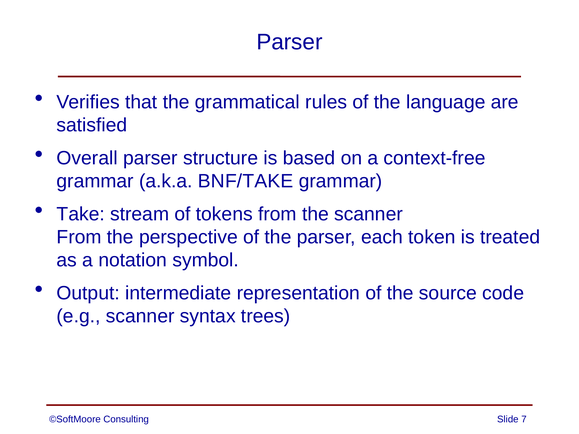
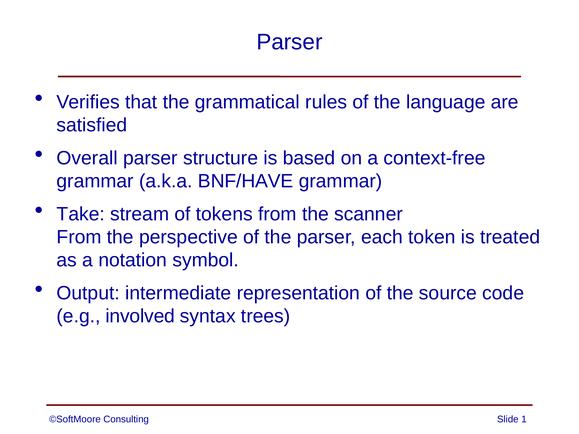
BNF/TAKE: BNF/TAKE -> BNF/HAVE
e.g scanner: scanner -> involved
7: 7 -> 1
